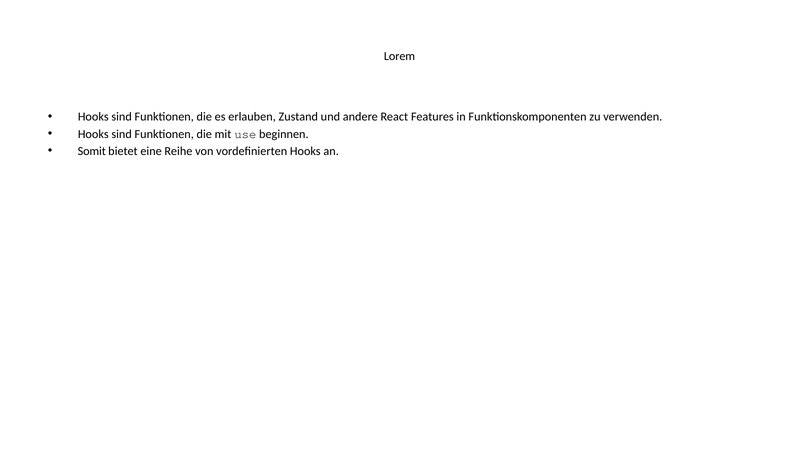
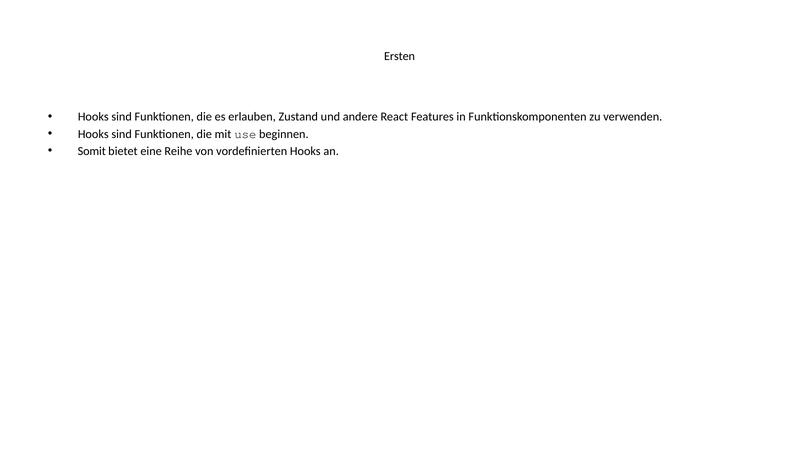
Lorem: Lorem -> Ersten
